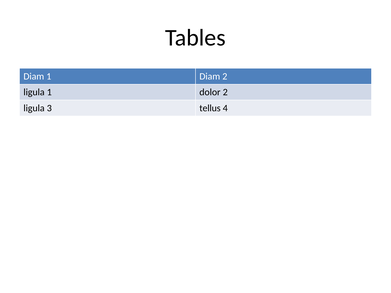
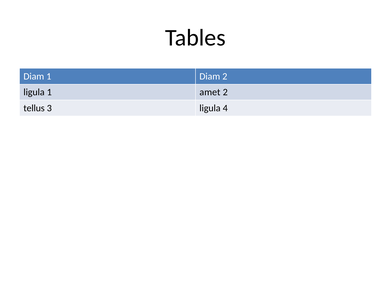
dolor: dolor -> amet
ligula at (34, 108): ligula -> tellus
3 tellus: tellus -> ligula
